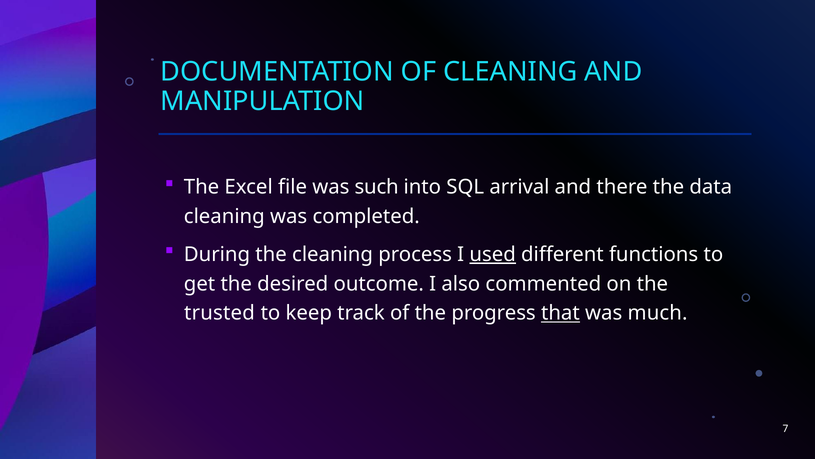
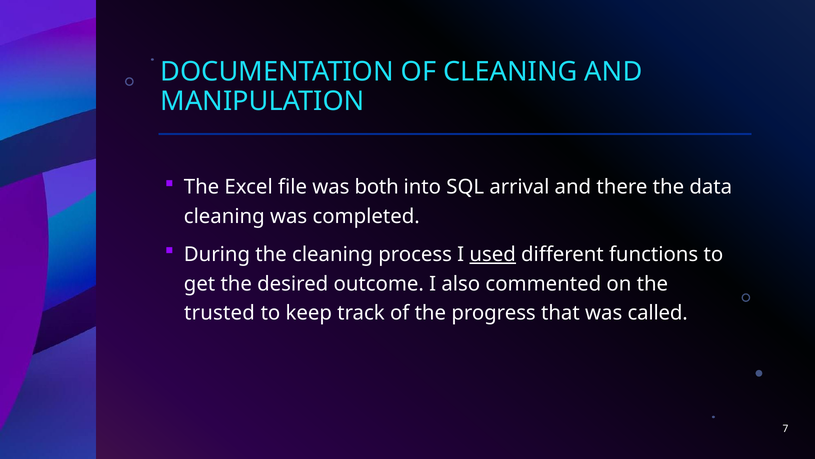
such: such -> both
that underline: present -> none
much: much -> called
